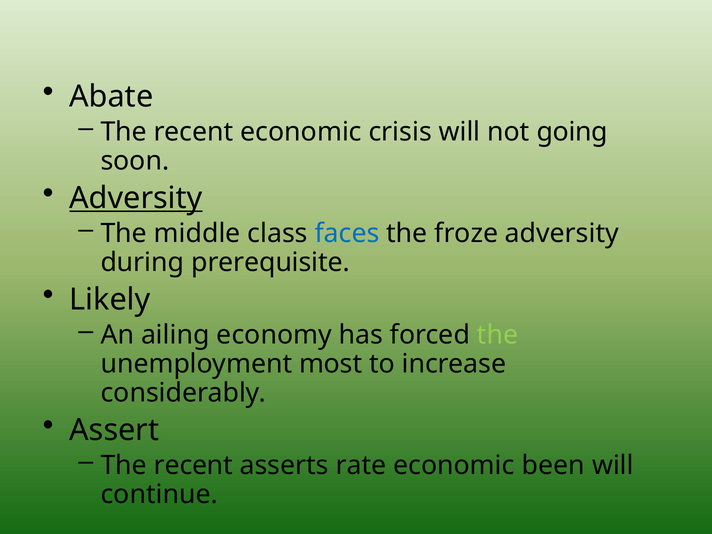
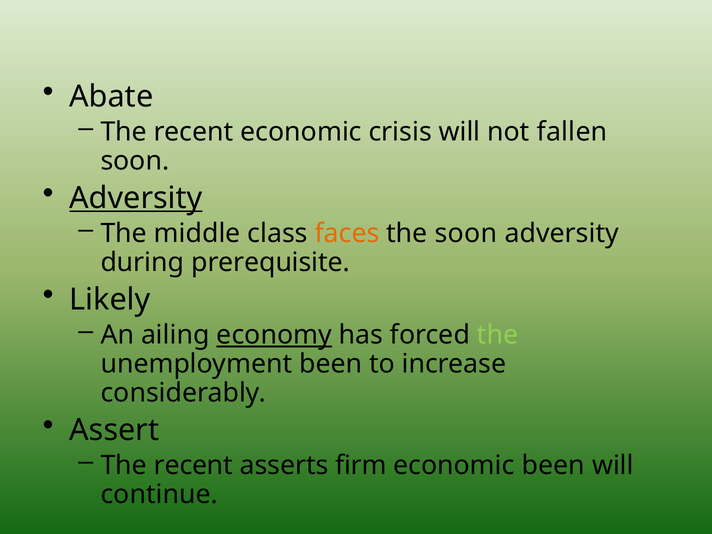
going: going -> fallen
faces colour: blue -> orange
the froze: froze -> soon
economy underline: none -> present
unemployment most: most -> been
rate: rate -> firm
